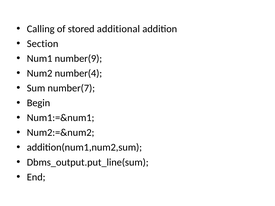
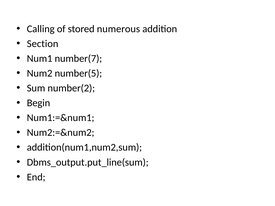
additional: additional -> numerous
number(9: number(9 -> number(7
number(4: number(4 -> number(5
number(7: number(7 -> number(2
